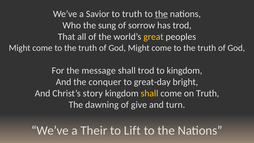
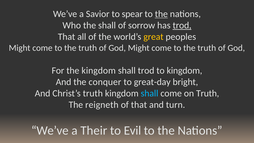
to truth: truth -> spear
the sung: sung -> shall
trod at (182, 25) underline: none -> present
the message: message -> kingdom
Christ’s story: story -> truth
shall at (150, 93) colour: yellow -> light blue
dawning: dawning -> reigneth
of give: give -> that
Lift: Lift -> Evil
